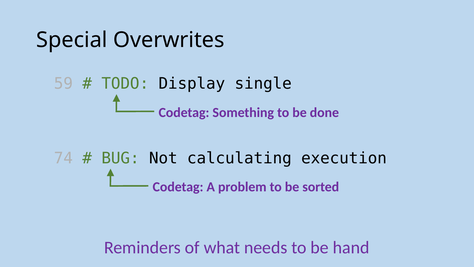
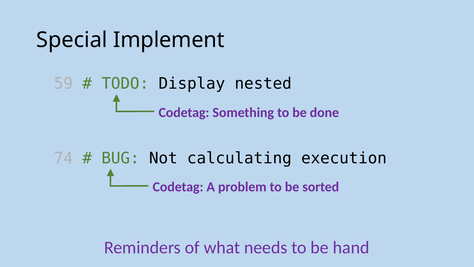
Overwrites: Overwrites -> Implement
single: single -> nested
